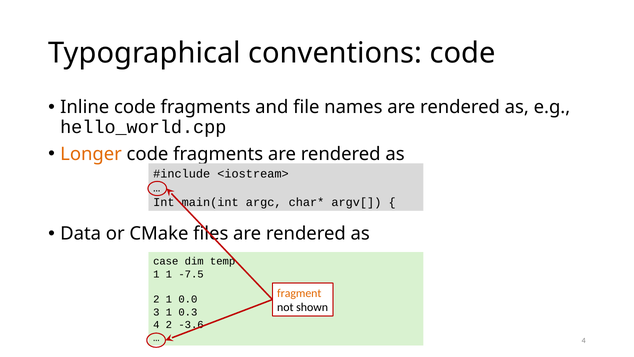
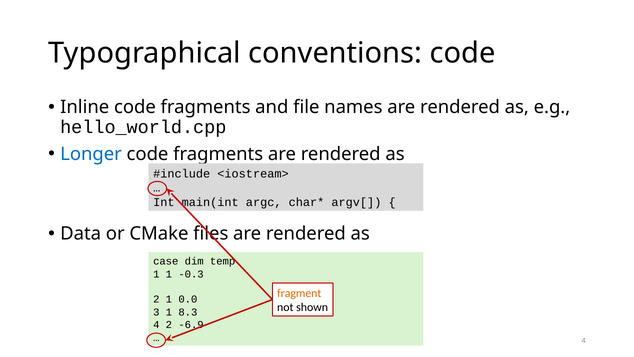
Longer colour: orange -> blue
-7.5: -7.5 -> -0.3
0.3: 0.3 -> 8.3
-3.6: -3.6 -> -6.9
